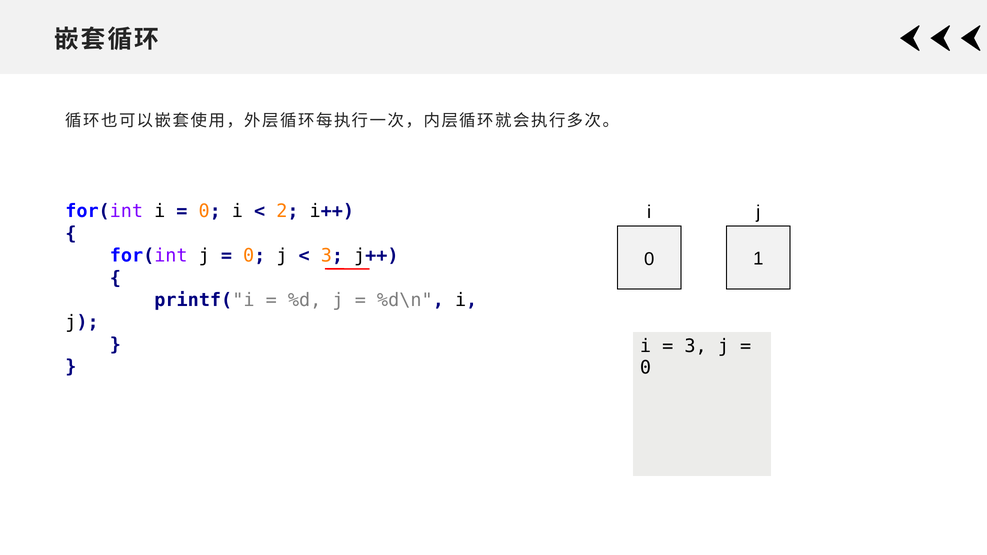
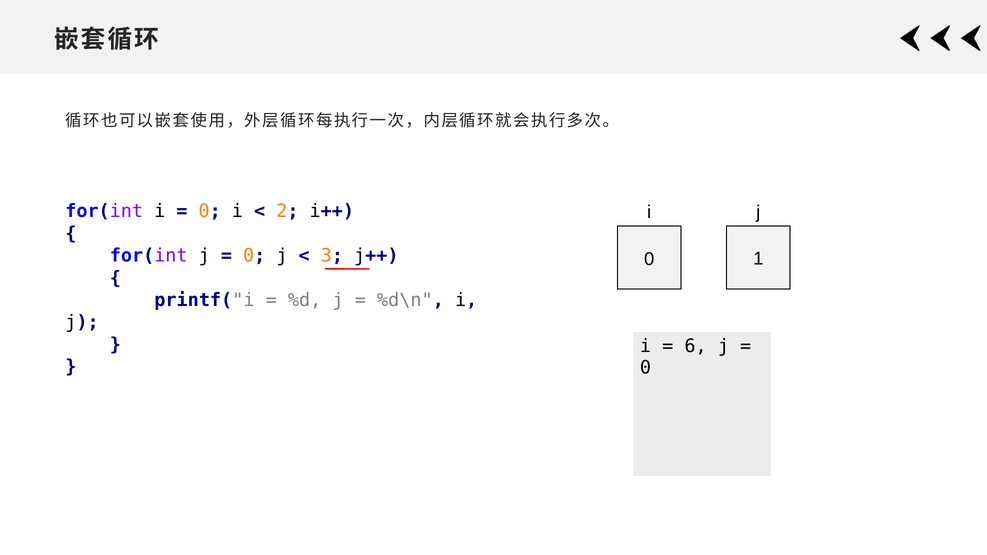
3 at (696, 346): 3 -> 6
